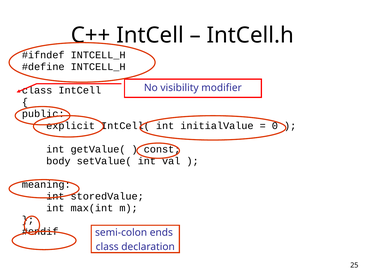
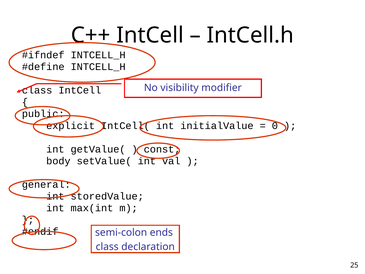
meaning: meaning -> general
